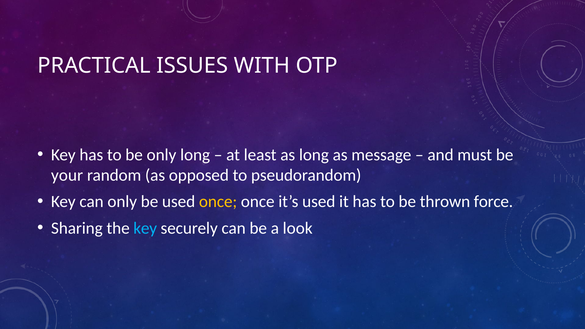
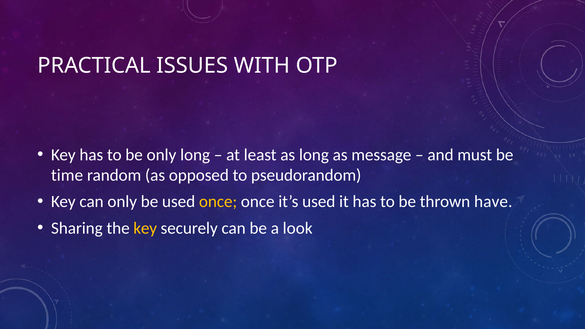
your: your -> time
force: force -> have
key at (145, 228) colour: light blue -> yellow
